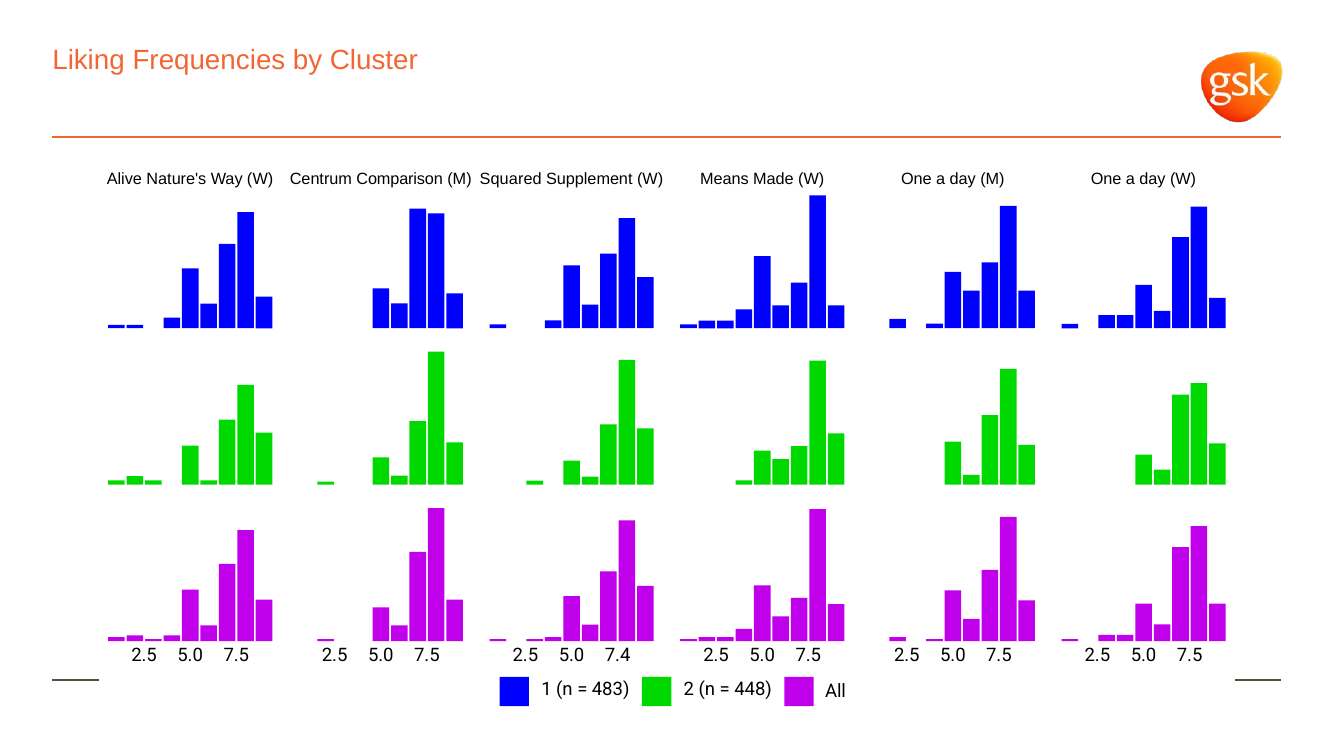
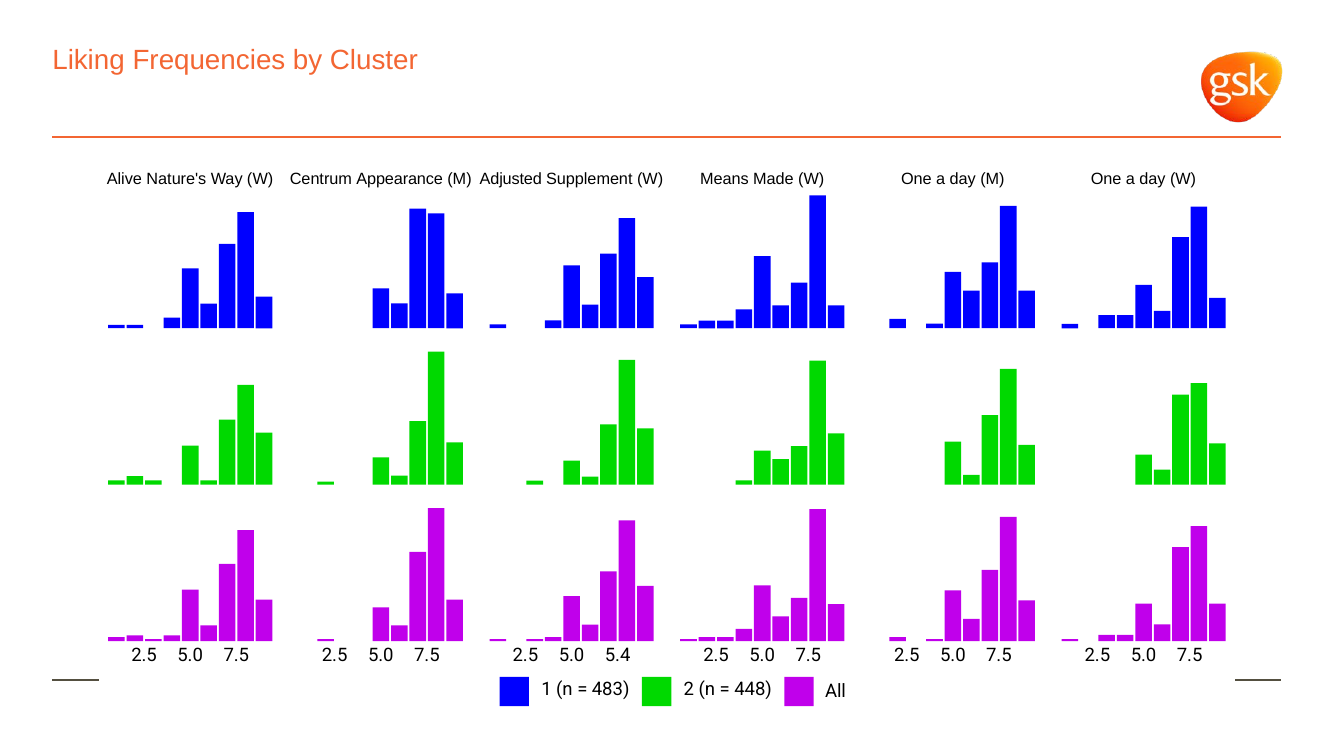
Comparison: Comparison -> Appearance
Squared: Squared -> Adjusted
7.4: 7.4 -> 5.4
